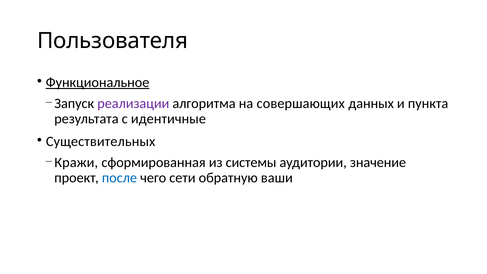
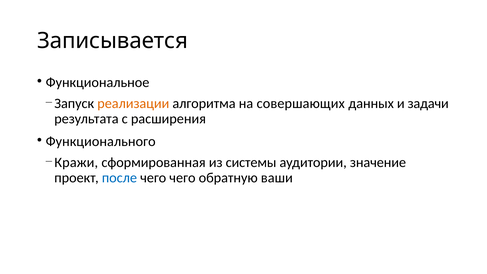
Пользователя: Пользователя -> Записывается
Функциональное underline: present -> none
реализации colour: purple -> orange
пункта: пункта -> задачи
идентичные: идентичные -> расширения
Существительных: Существительных -> Функционального
чего сети: сети -> чего
